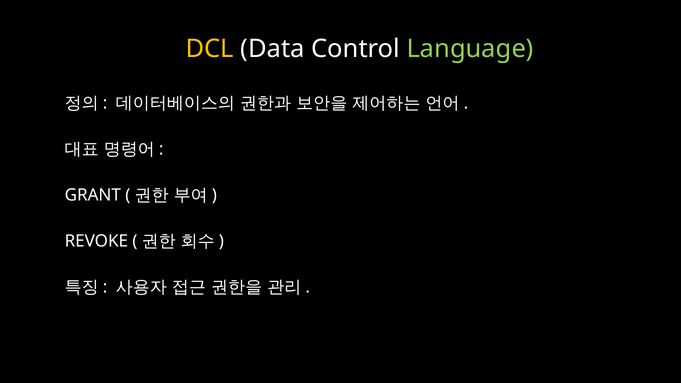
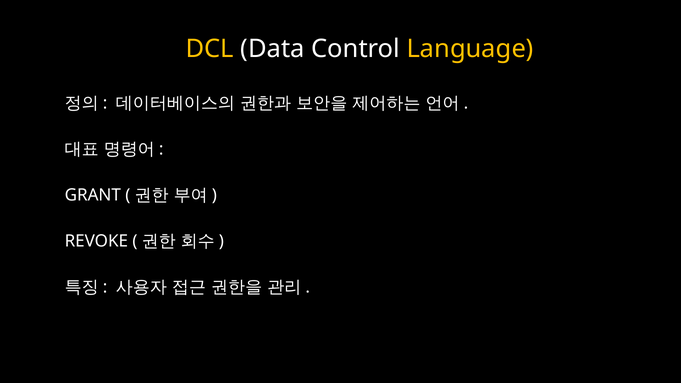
Language colour: light green -> yellow
